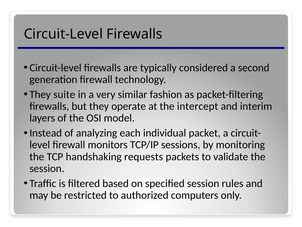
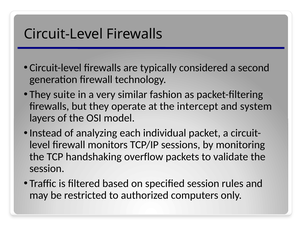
interim: interim -> system
requests: requests -> overflow
